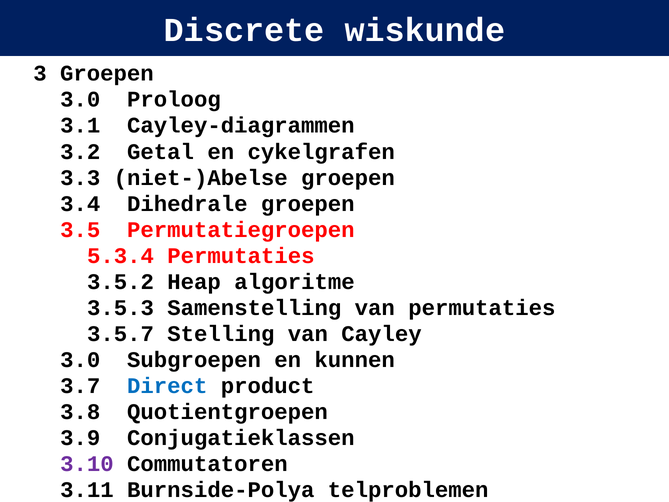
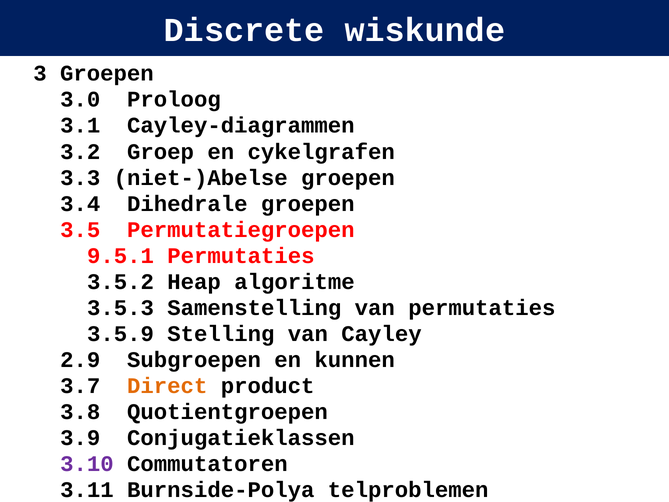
Getal: Getal -> Groep
5.3.4: 5.3.4 -> 9.5.1
3.5.7: 3.5.7 -> 3.5.9
3.0 at (80, 360): 3.0 -> 2.9
Direct colour: blue -> orange
